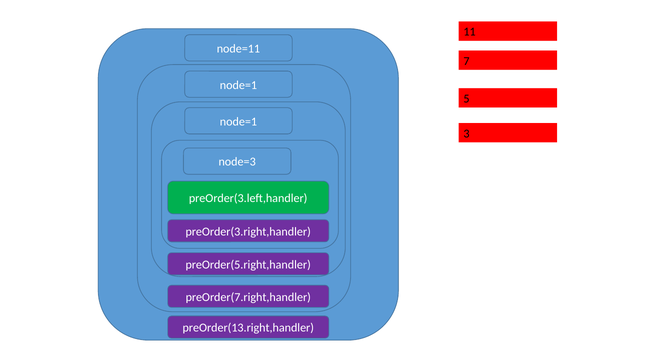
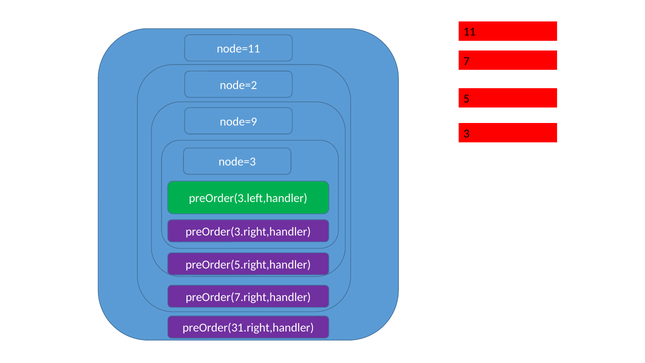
node=1 at (238, 85): node=1 -> node=2
node=1 at (238, 122): node=1 -> node=9
preOrder(13.right,handler: preOrder(13.right,handler -> preOrder(31.right,handler
